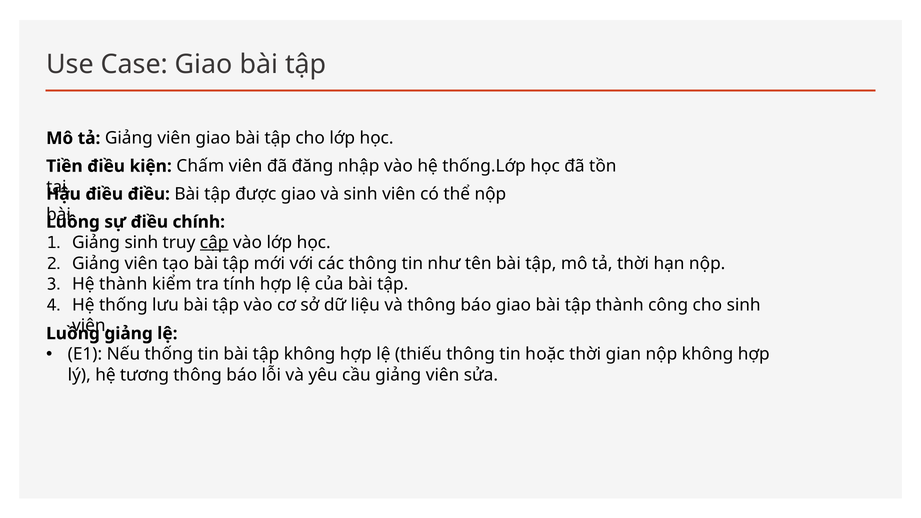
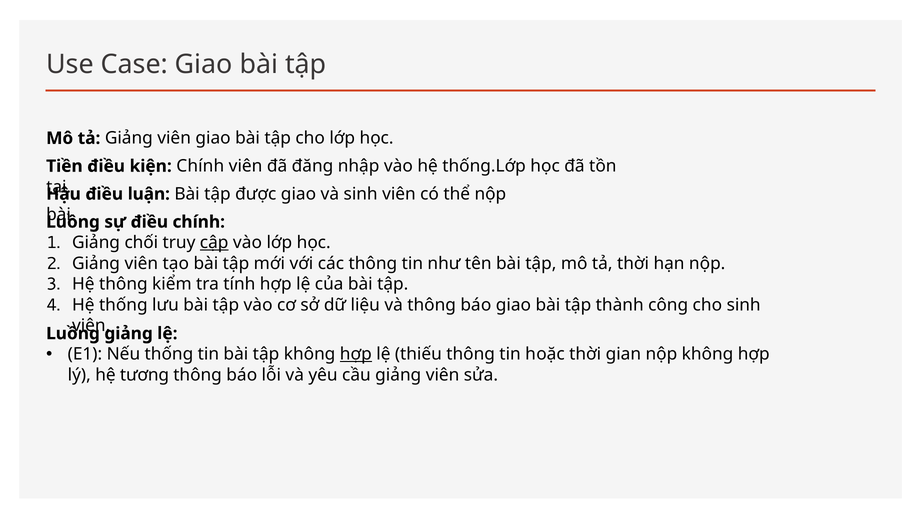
kiện Chấm: Chấm -> Chính
điều điều: điều -> luận
Giảng sinh: sinh -> chối
Hệ thành: thành -> thông
hợp at (356, 354) underline: none -> present
